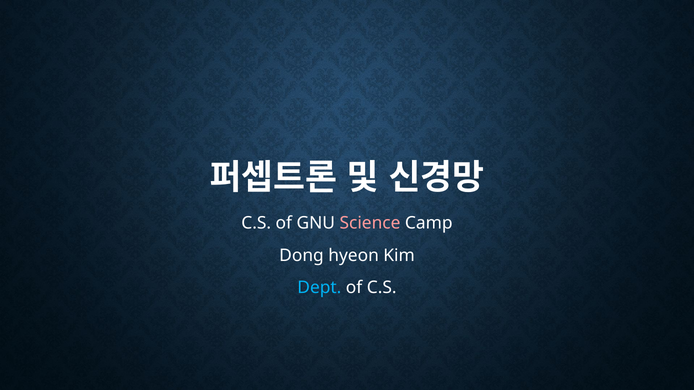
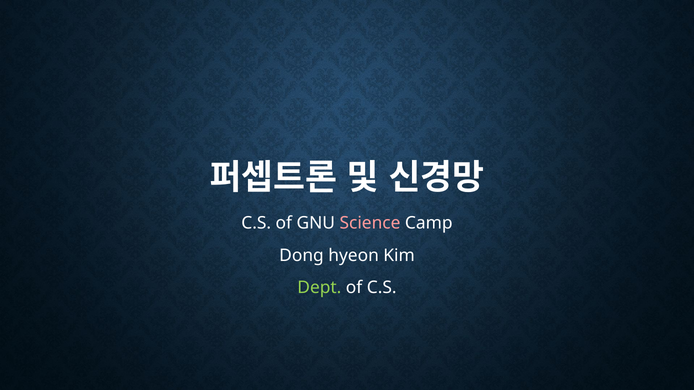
Dept colour: light blue -> light green
